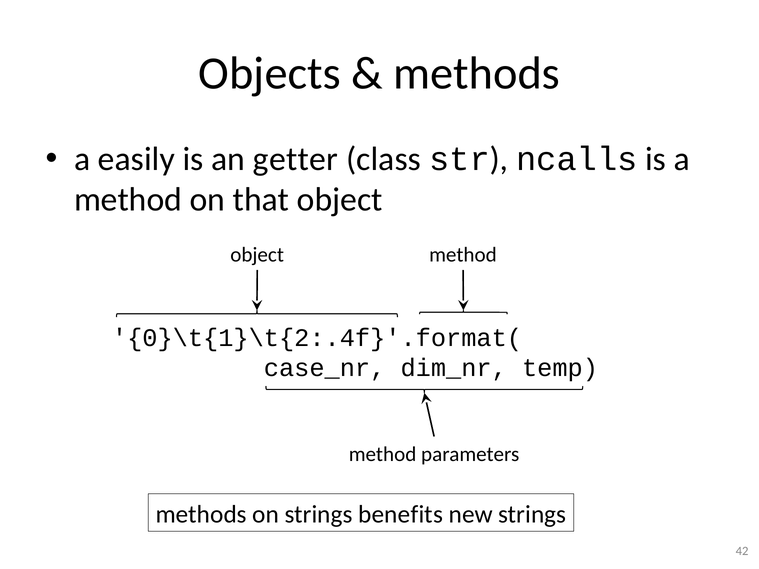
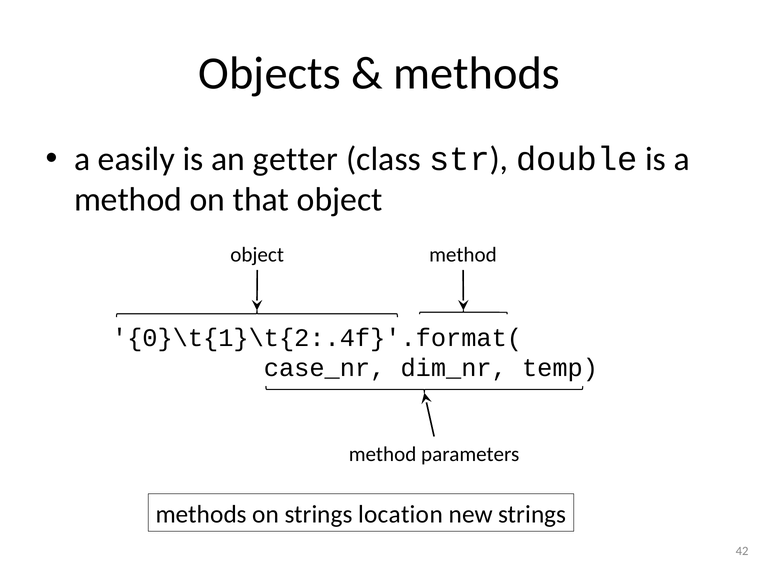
ncalls: ncalls -> double
benefits: benefits -> location
